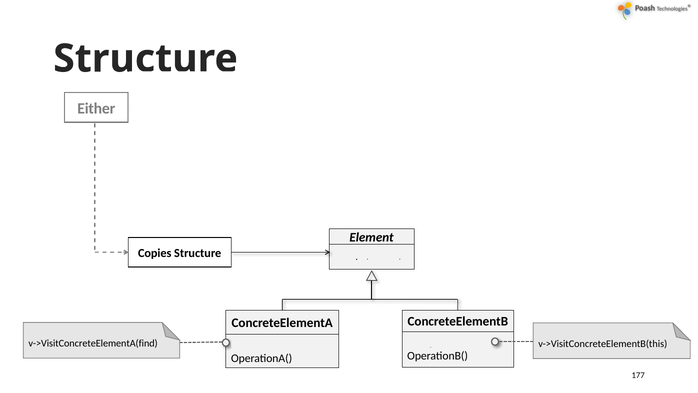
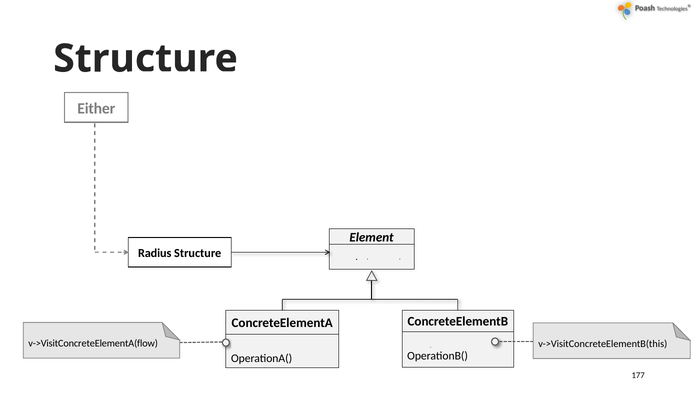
Copies: Copies -> Radius
v->VisitConcreteElementA(find: v->VisitConcreteElementA(find -> v->VisitConcreteElementA(flow
